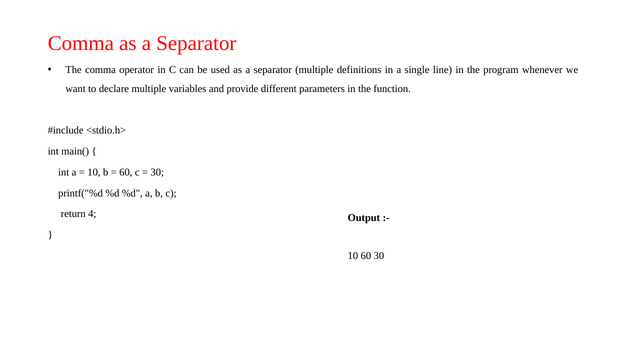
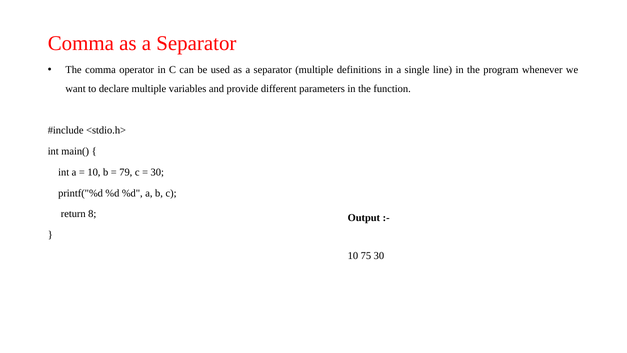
60 at (126, 172): 60 -> 79
4: 4 -> 8
10 60: 60 -> 75
